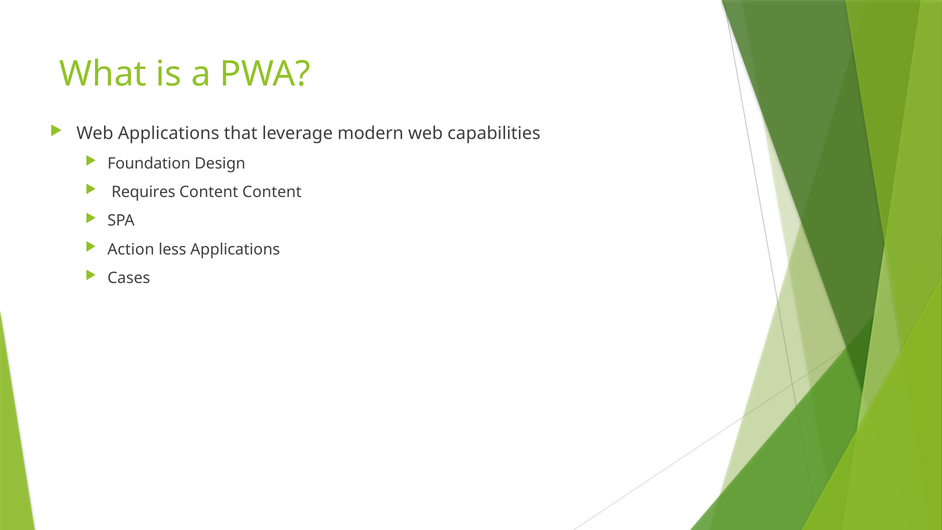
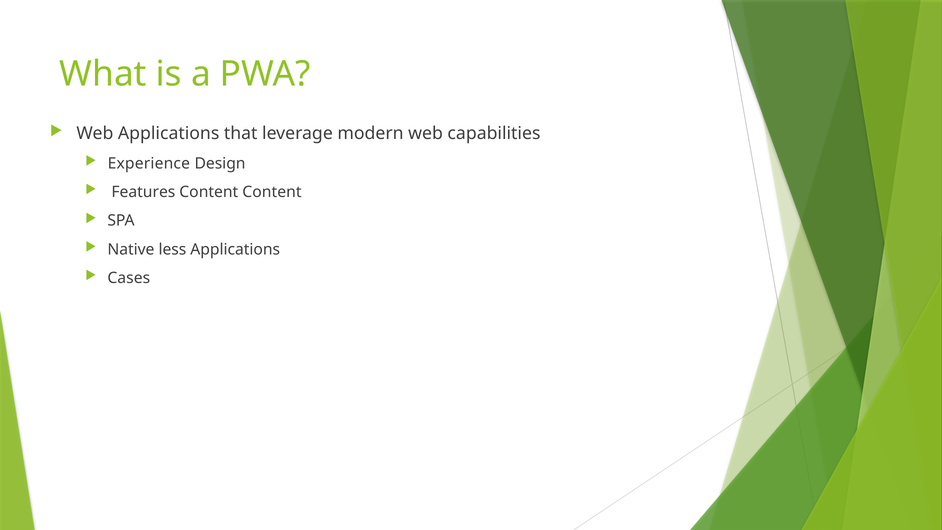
Foundation: Foundation -> Experience
Requires: Requires -> Features
Action: Action -> Native
